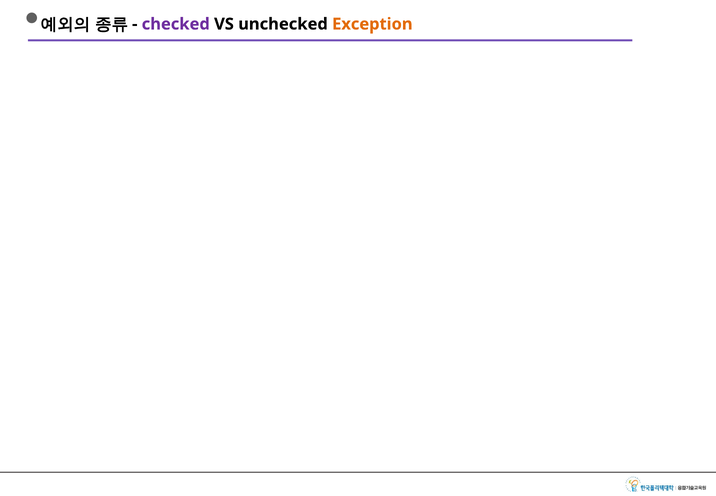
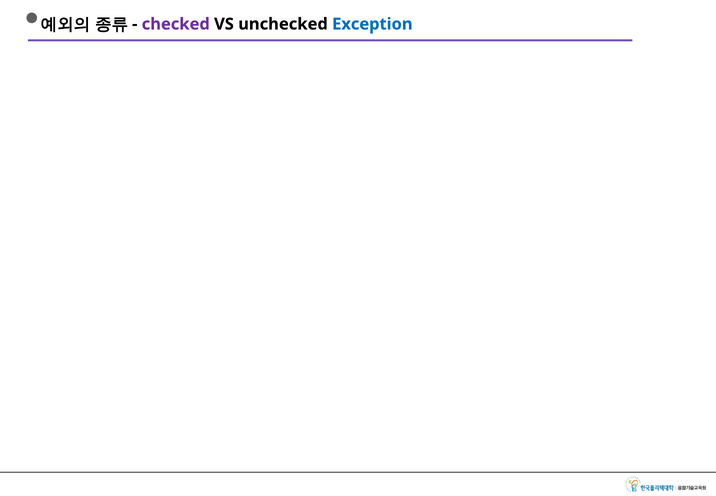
Exception at (372, 24) colour: orange -> blue
